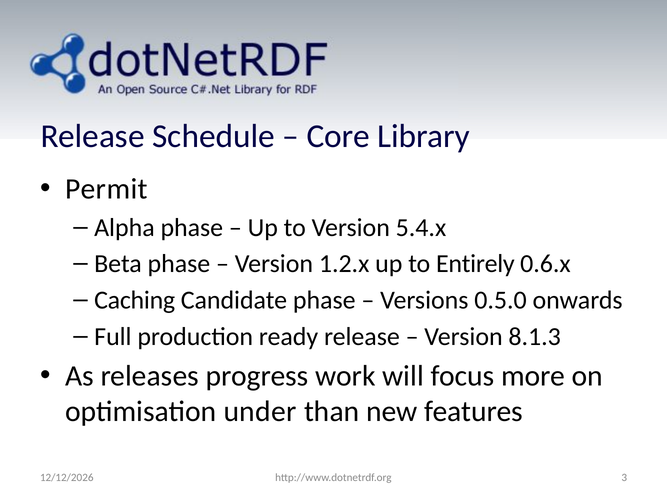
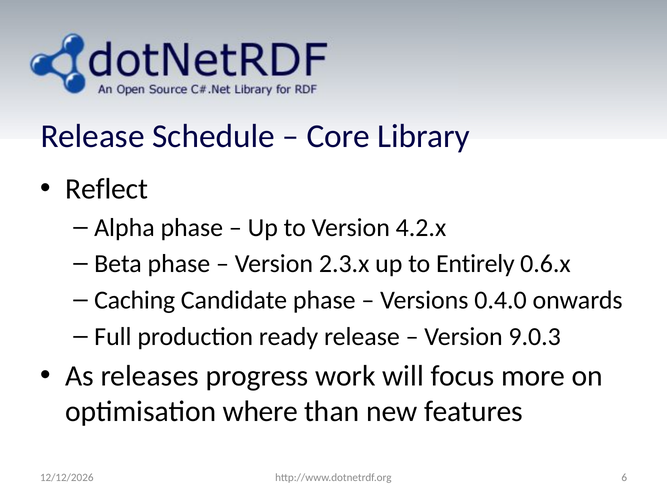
Permit: Permit -> Reflect
5.4.x: 5.4.x -> 4.2.x
1.2.x: 1.2.x -> 2.3.x
0.5.0: 0.5.0 -> 0.4.0
8.1.3: 8.1.3 -> 9.0.3
under: under -> where
3: 3 -> 6
